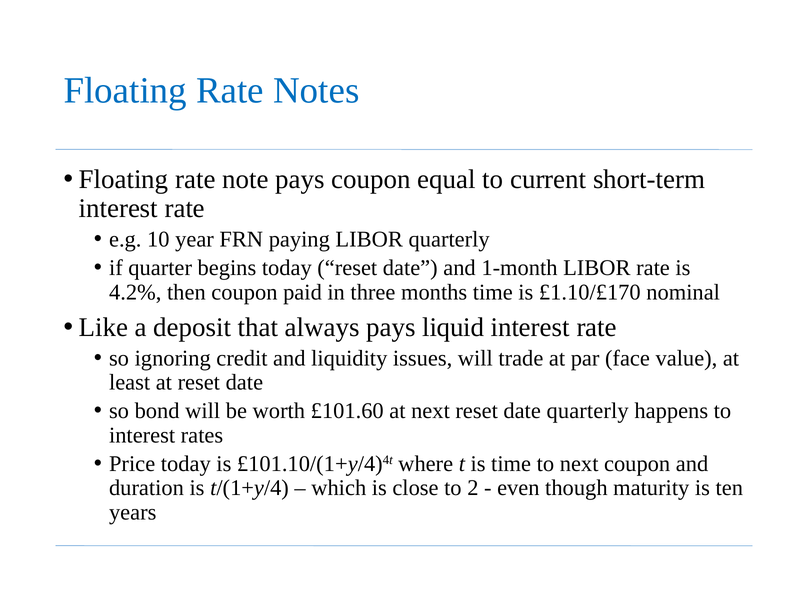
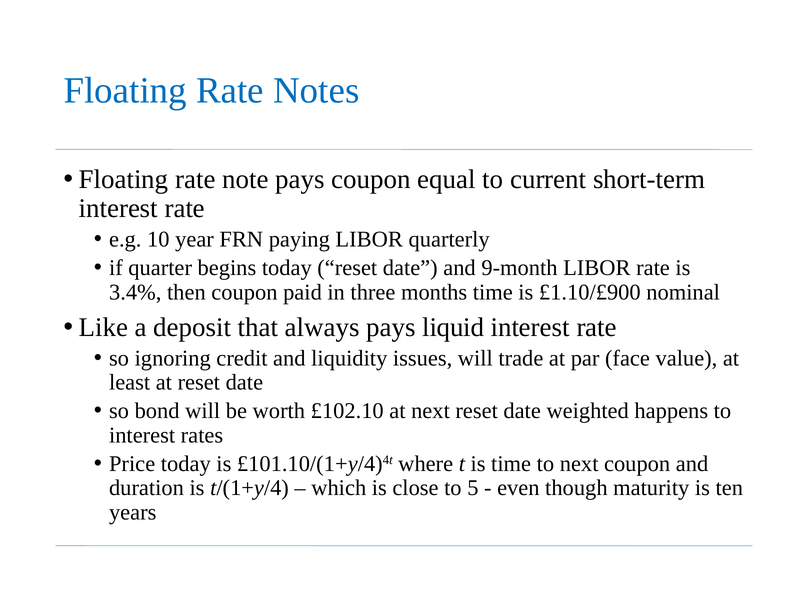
1-month: 1-month -> 9-month
4.2%: 4.2% -> 3.4%
£1.10/£170: £1.10/£170 -> £1.10/£900
£101.60: £101.60 -> £102.10
date quarterly: quarterly -> weighted
2: 2 -> 5
